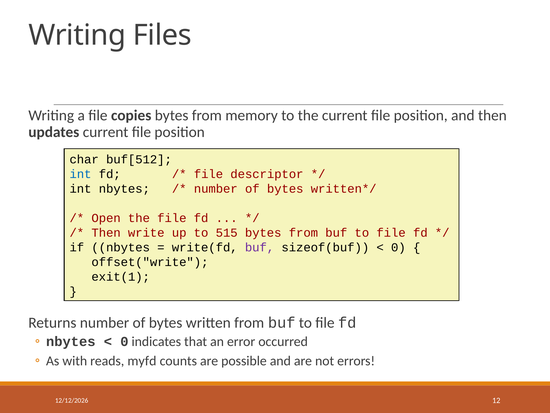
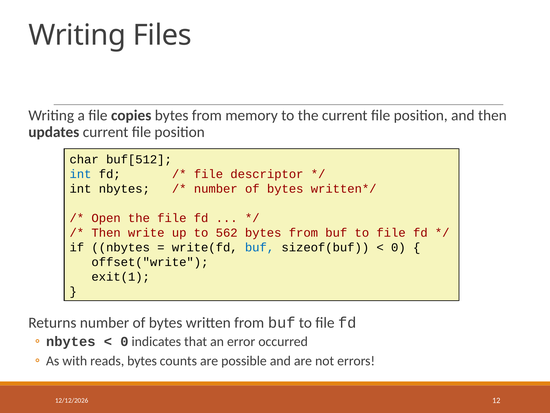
515: 515 -> 562
buf at (260, 247) colour: purple -> blue
reads myfd: myfd -> bytes
